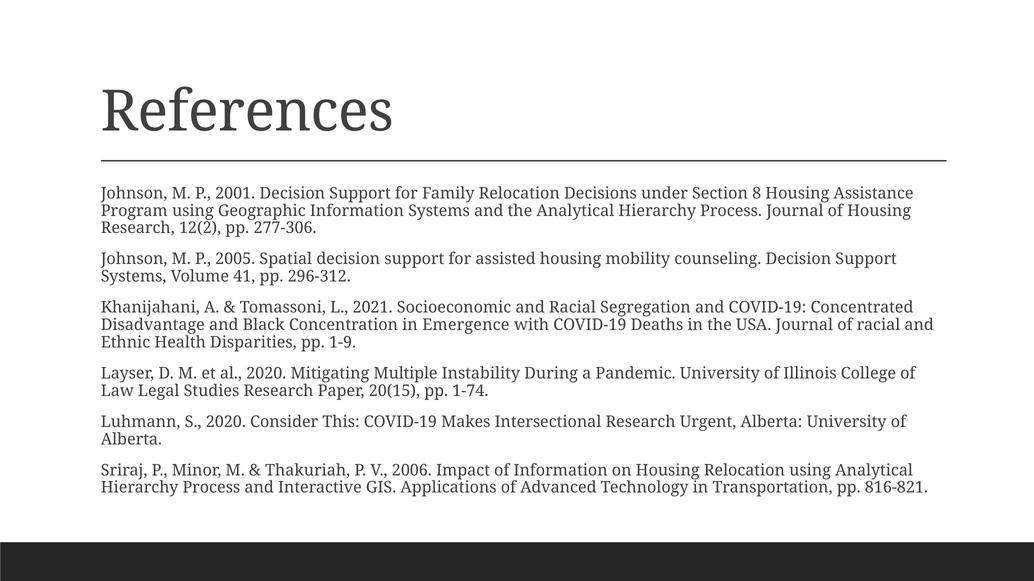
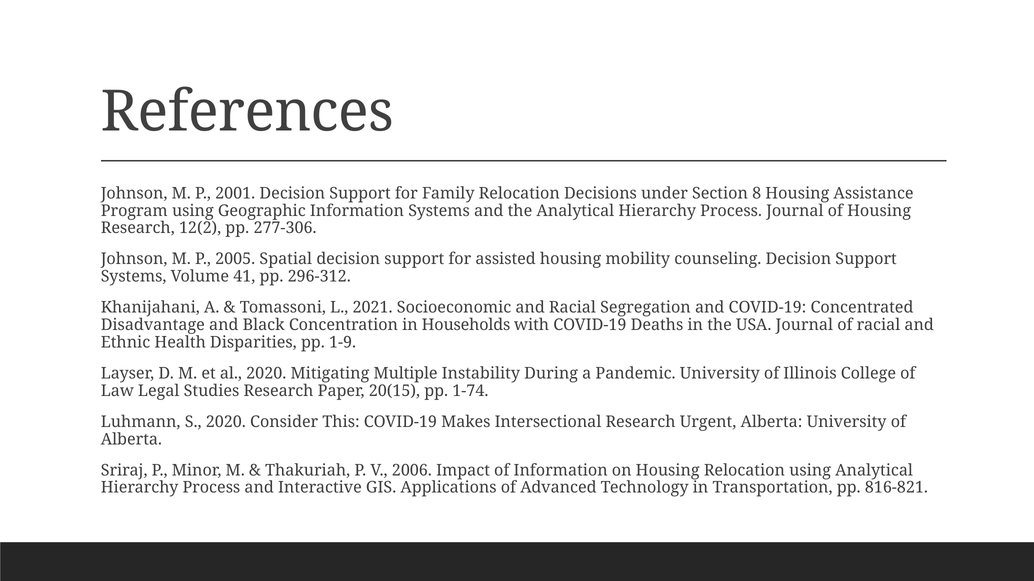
Emergence: Emergence -> Households
